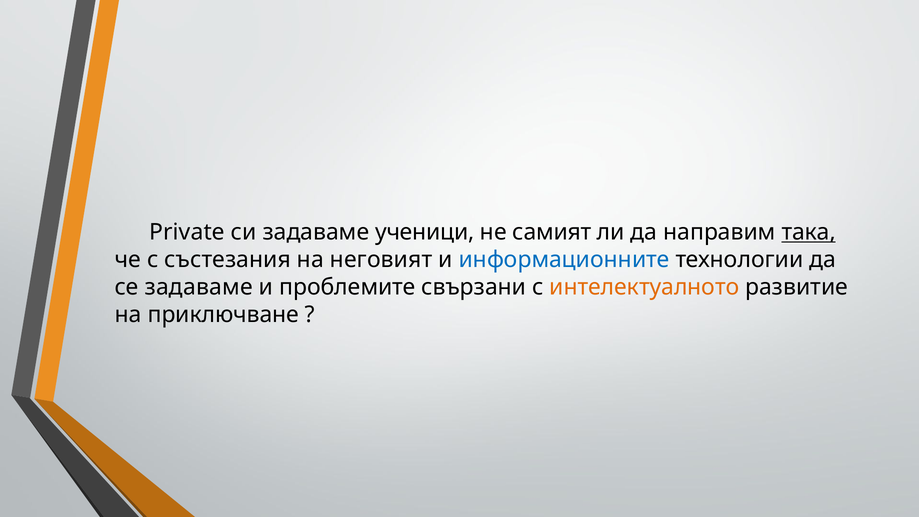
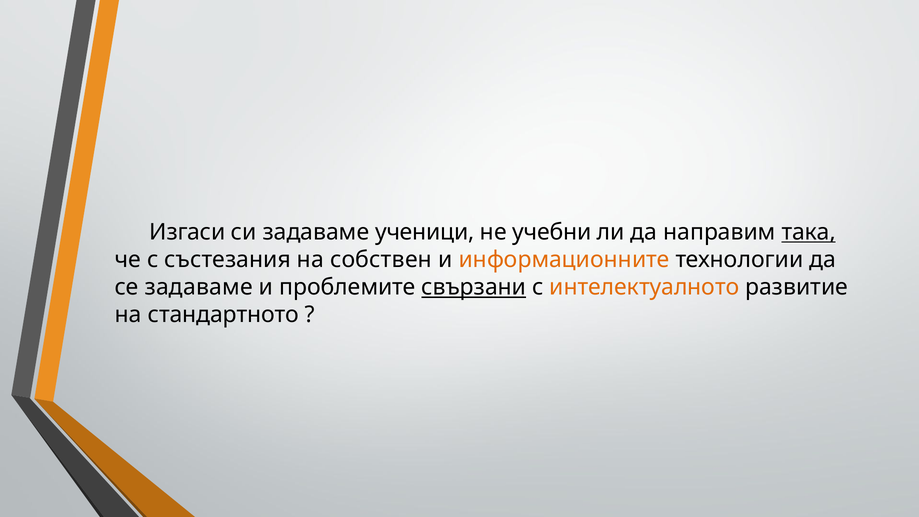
Private: Private -> Изгаси
самият: самият -> учебни
неговият: неговият -> собствен
информационните colour: blue -> orange
свързани underline: none -> present
приключване: приключване -> стандартното
